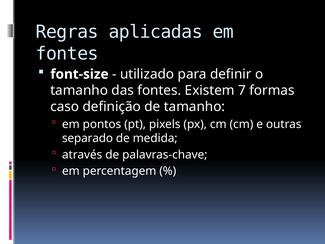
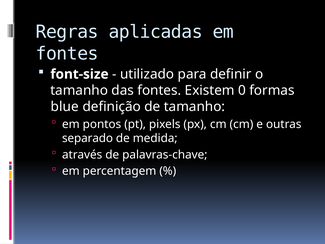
7: 7 -> 0
caso: caso -> blue
